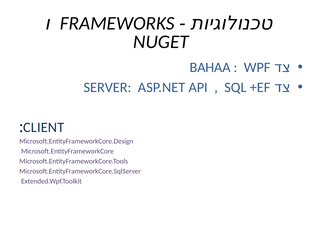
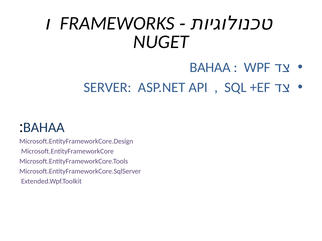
CLIENT at (44, 128): CLIENT -> BAHAA
